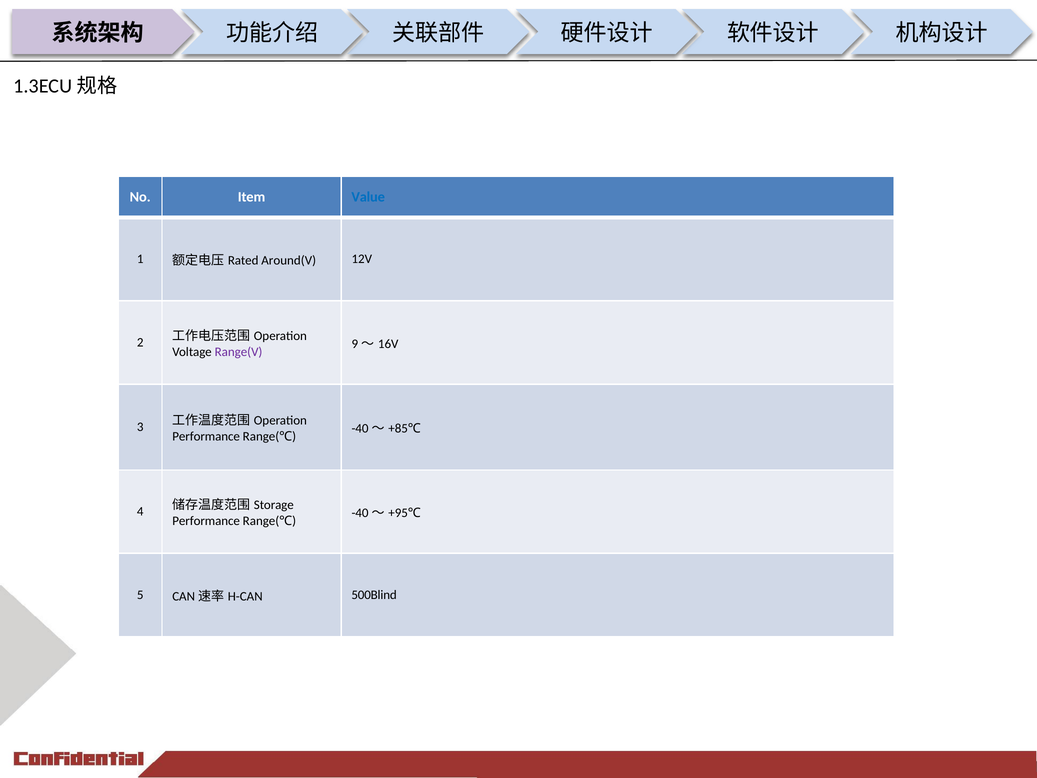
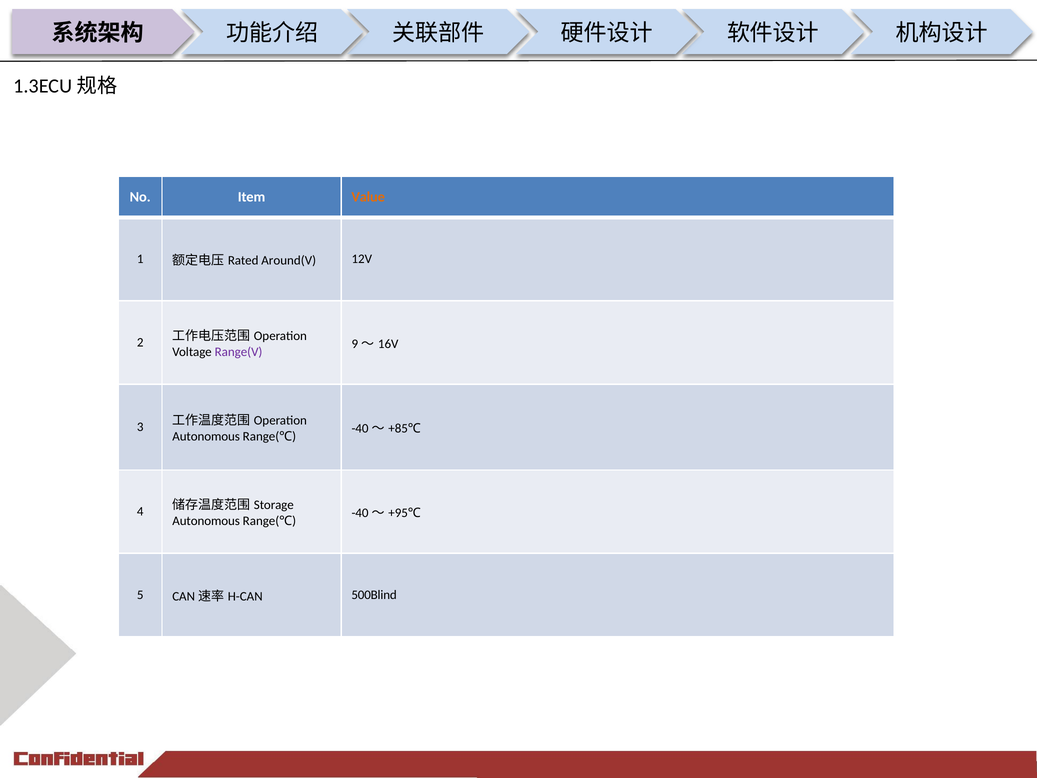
Value colour: blue -> orange
Performance at (206, 436): Performance -> Autonomous
Performance at (206, 521): Performance -> Autonomous
